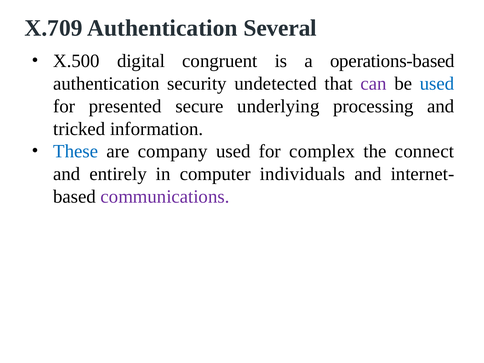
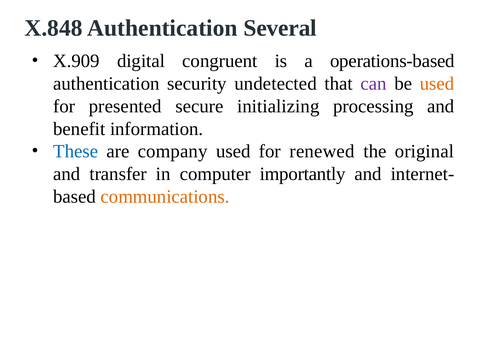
X.709: X.709 -> X.848
X.500: X.500 -> X.909
used at (437, 84) colour: blue -> orange
underlying: underlying -> initializing
tricked: tricked -> benefit
complex: complex -> renewed
connect: connect -> original
entirely: entirely -> transfer
individuals: individuals -> importantly
communications colour: purple -> orange
